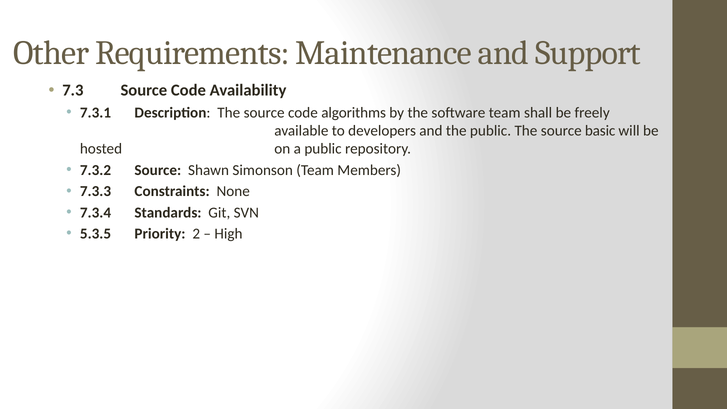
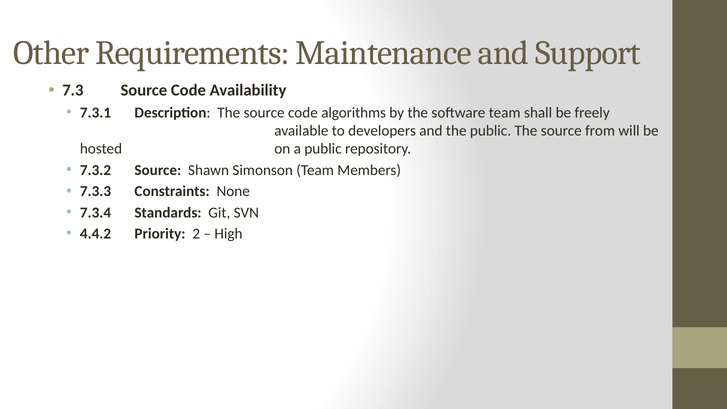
basic: basic -> from
5.3.5: 5.3.5 -> 4.4.2
